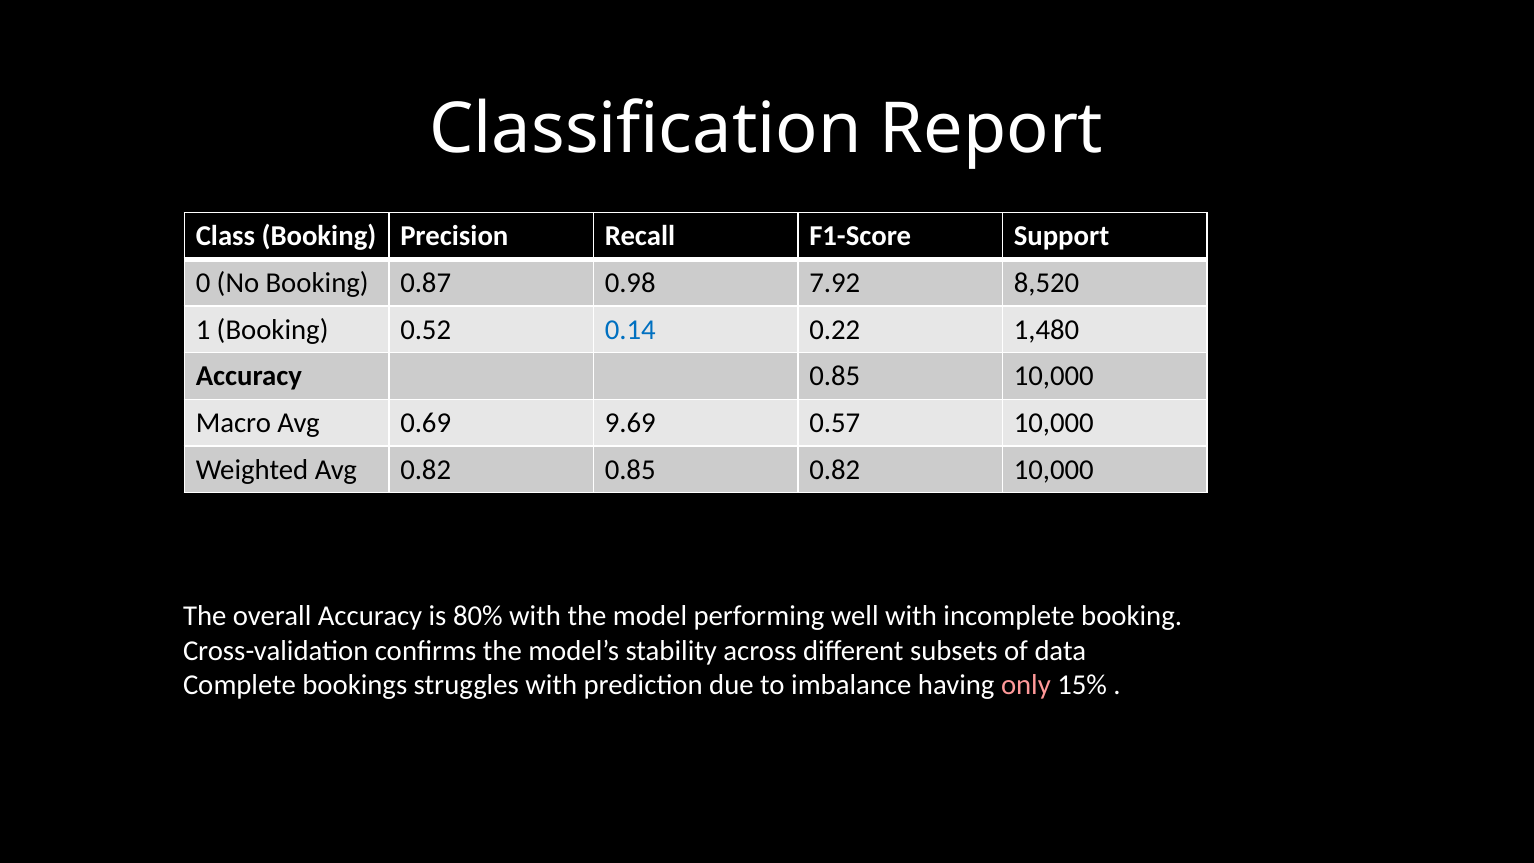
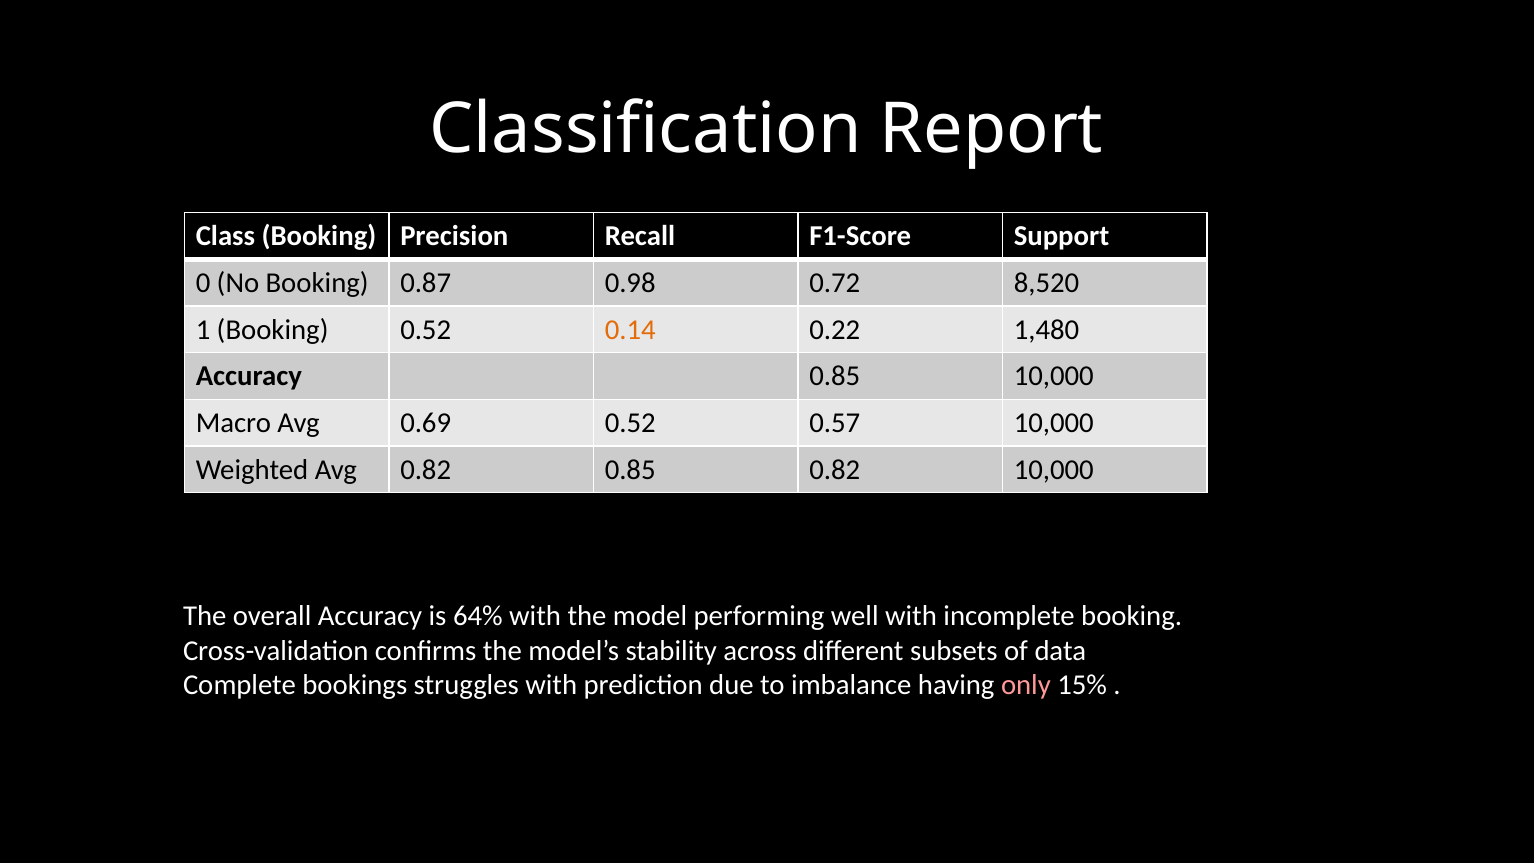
7.92: 7.92 -> 0.72
0.14 colour: blue -> orange
0.69 9.69: 9.69 -> 0.52
80%: 80% -> 64%
